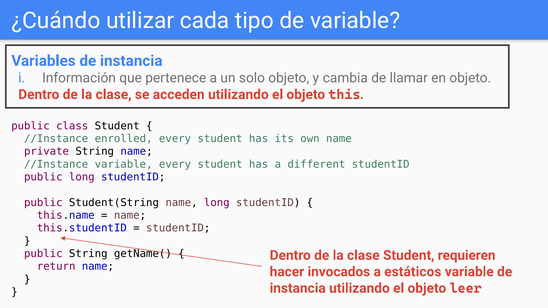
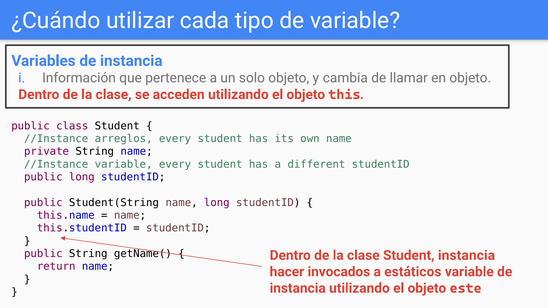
enrolled: enrolled -> arreglos
Student requieren: requieren -> instancia
leer: leer -> este
